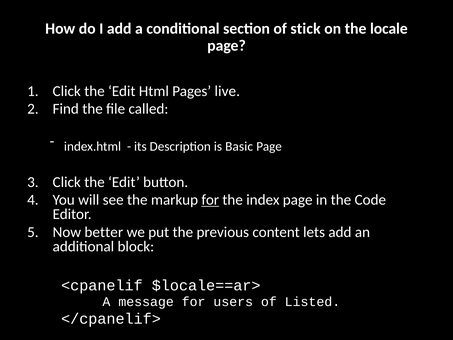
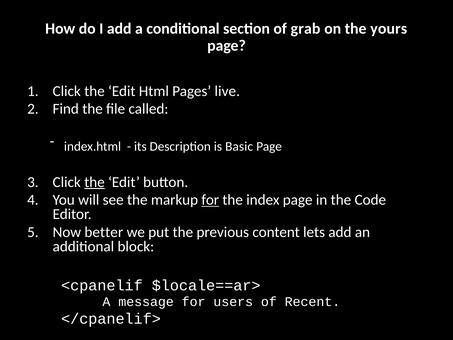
stick: stick -> grab
locale: locale -> yours
the at (94, 182) underline: none -> present
Listed: Listed -> Recent
